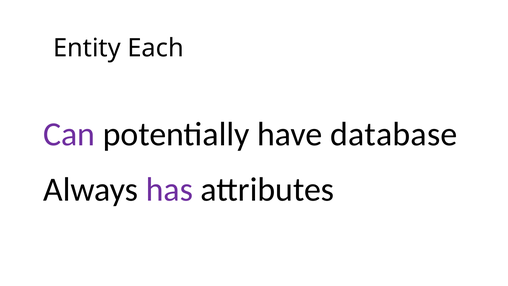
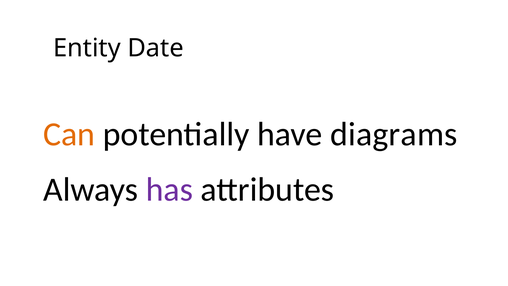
Each: Each -> Date
Can colour: purple -> orange
database: database -> diagrams
